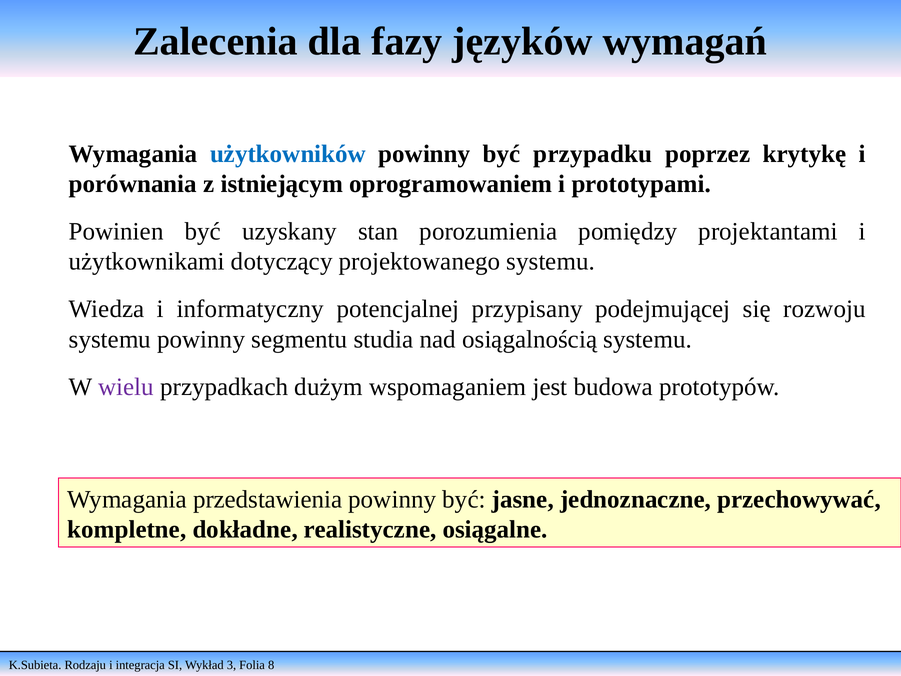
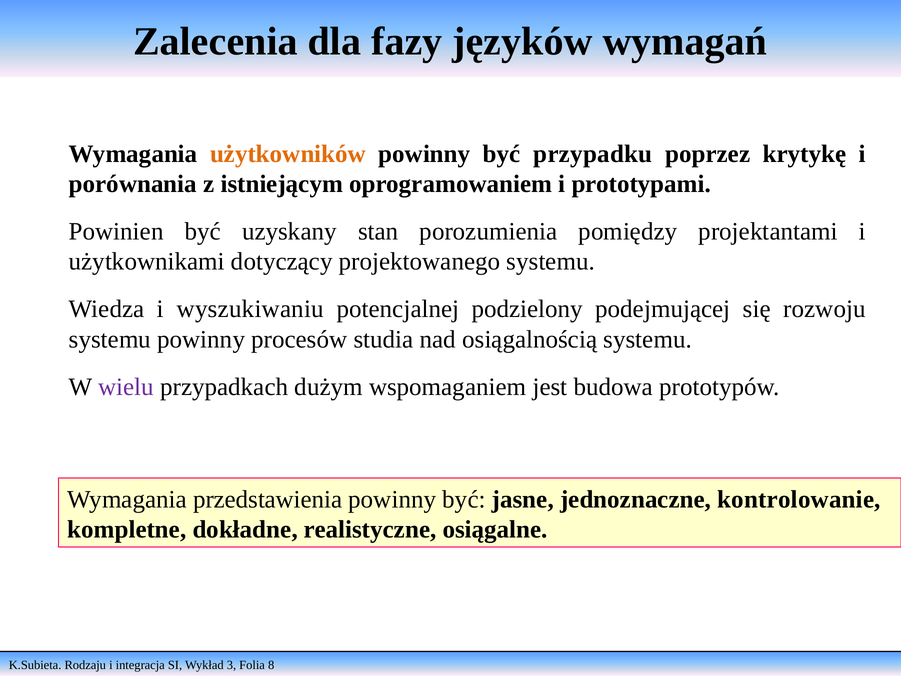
użytkowników colour: blue -> orange
informatyczny: informatyczny -> wyszukiwaniu
przypisany: przypisany -> podzielony
segmentu: segmentu -> procesów
przechowywać: przechowywać -> kontrolowanie
